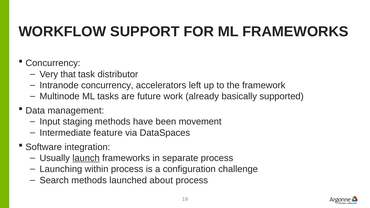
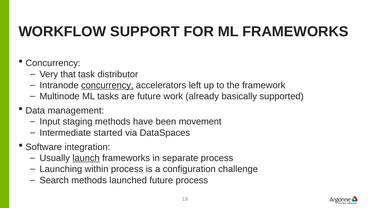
concurrency at (107, 85) underline: none -> present
feature: feature -> started
launched about: about -> future
